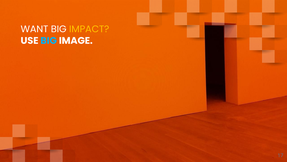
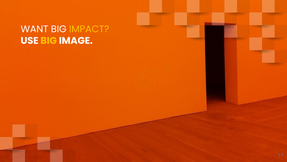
BIG at (49, 41) colour: light blue -> yellow
